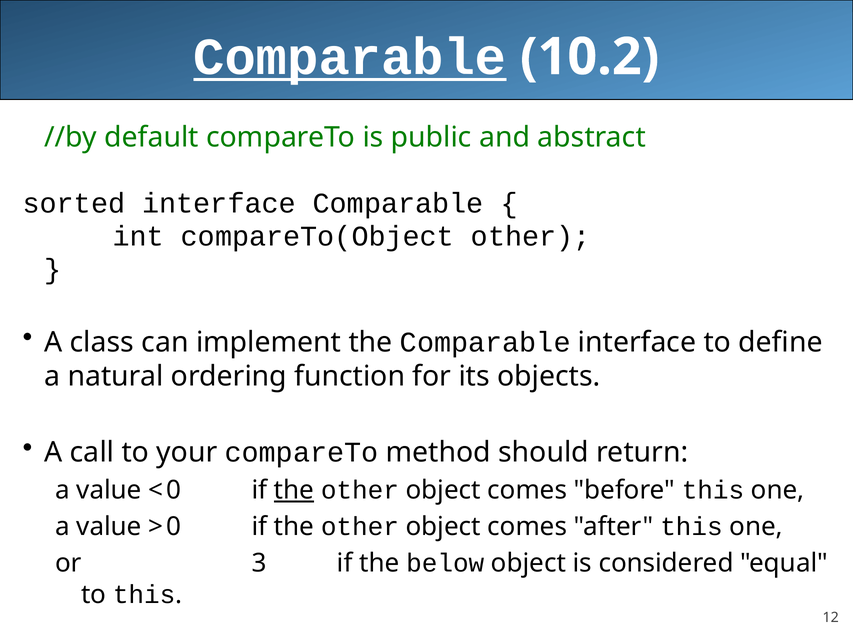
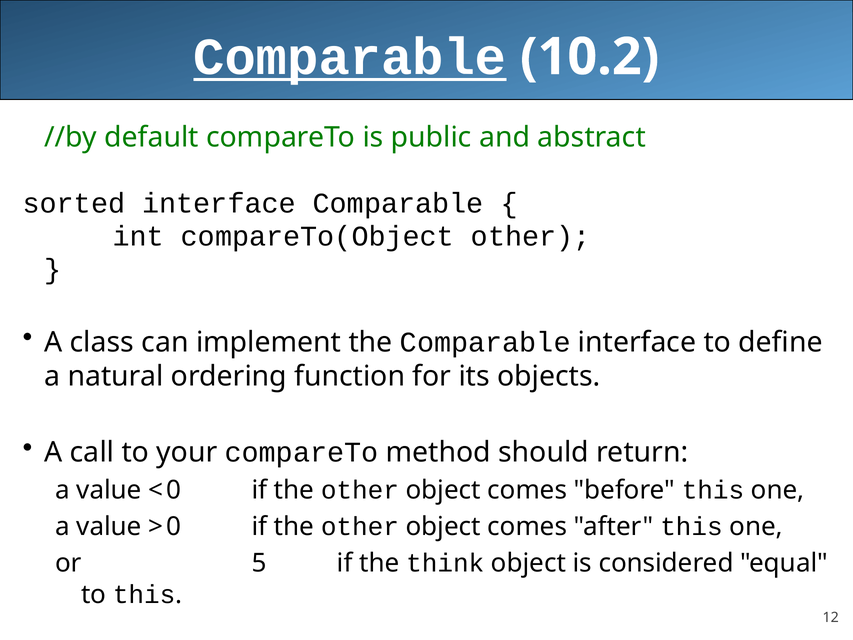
the at (294, 490) underline: present -> none
3: 3 -> 5
below: below -> think
